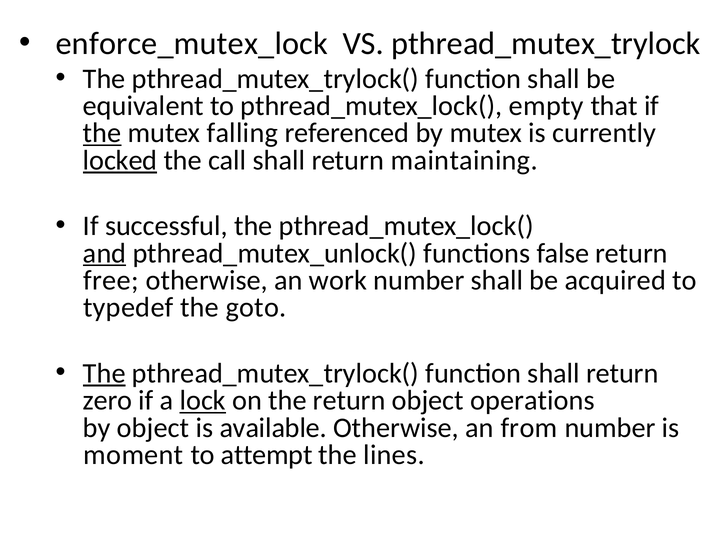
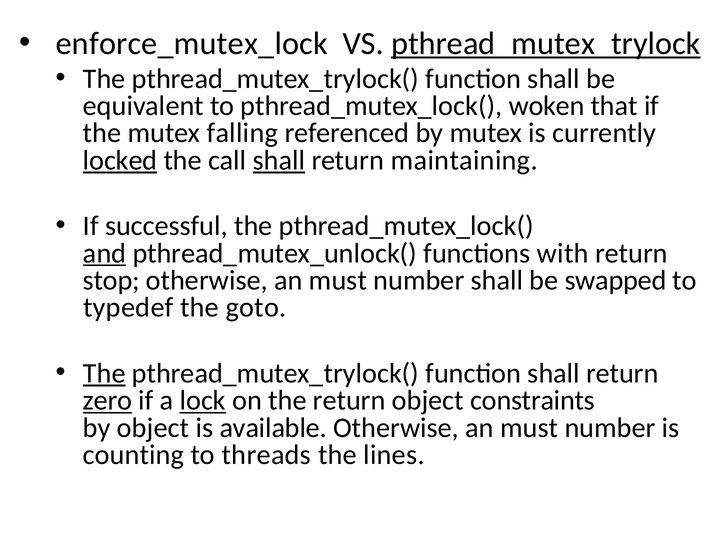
pthread_mutex_trylock underline: none -> present
empty: empty -> woken
the at (102, 133) underline: present -> none
shall at (279, 160) underline: none -> present
false: false -> with
free: free -> stop
work at (338, 280): work -> must
acquired: acquired -> swapped
zero underline: none -> present
operations: operations -> constraints
from at (529, 428): from -> must
moment: moment -> counting
attempt: attempt -> threads
